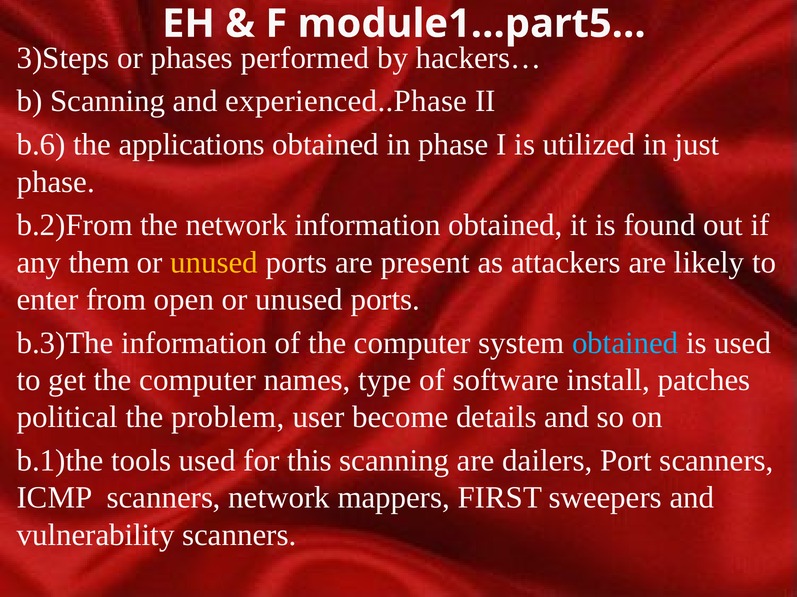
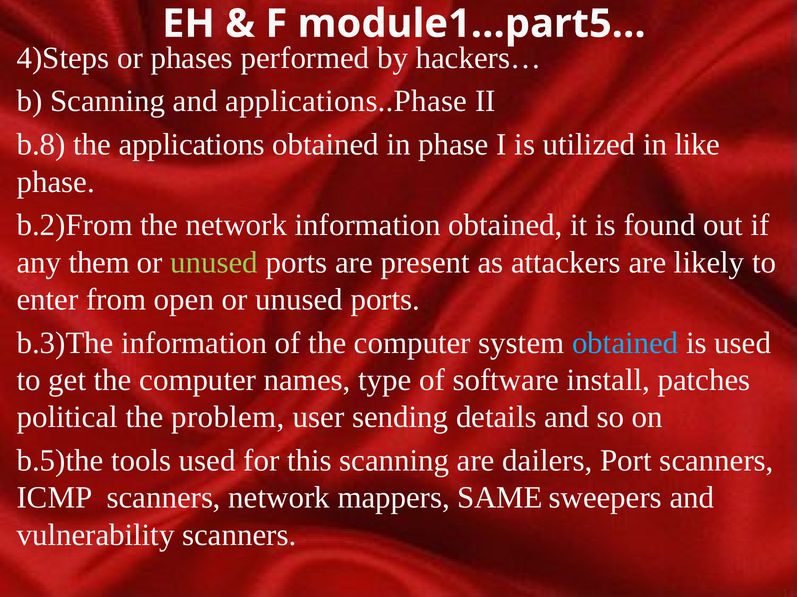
3)Steps: 3)Steps -> 4)Steps
experienced..Phase: experienced..Phase -> applications..Phase
b.6: b.6 -> b.8
just: just -> like
unused at (214, 263) colour: yellow -> light green
become: become -> sending
b.1)the: b.1)the -> b.5)the
FIRST: FIRST -> SAME
